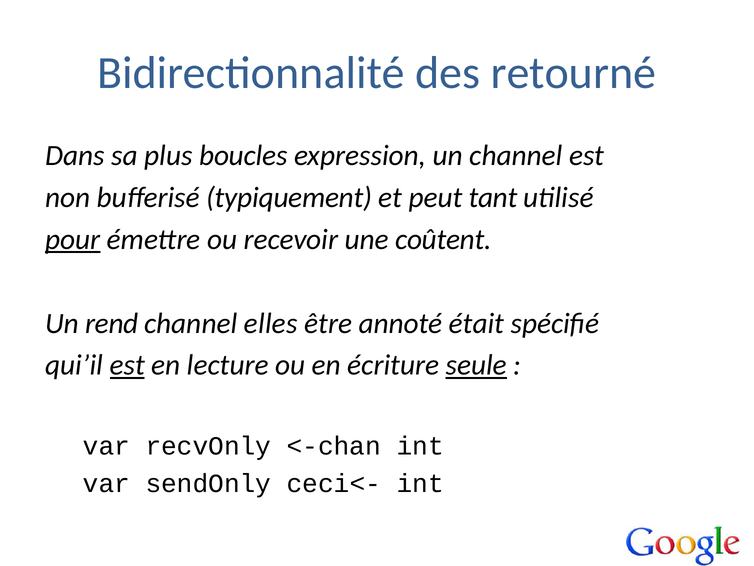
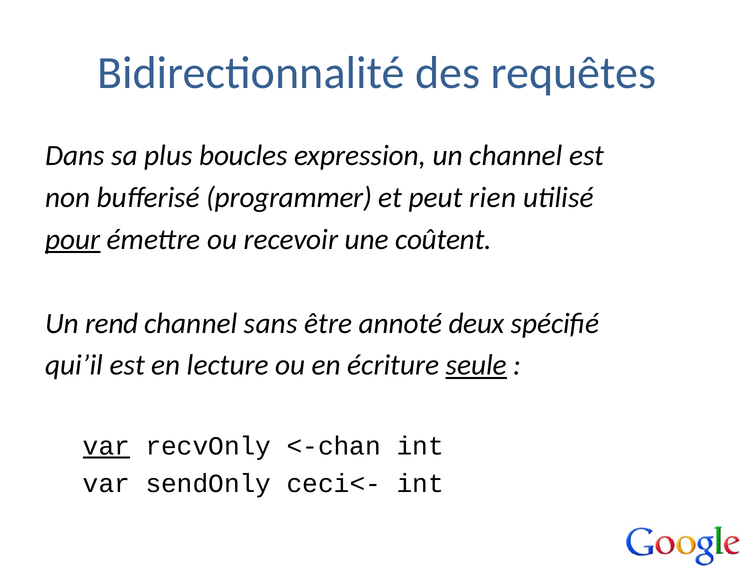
retourné: retourné -> requêtes
typiquement: typiquement -> programmer
tant: tant -> rien
elles: elles -> sans
était: était -> deux
est at (127, 365) underline: present -> none
var at (106, 446) underline: none -> present
